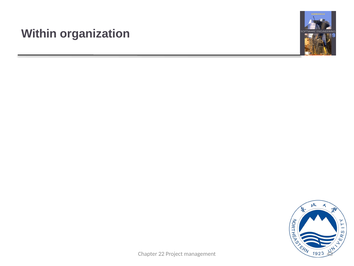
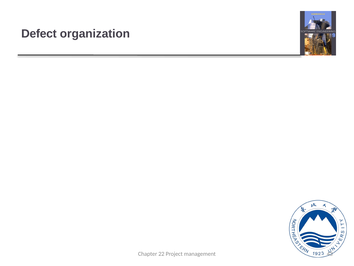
Within: Within -> Defect
